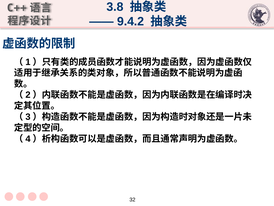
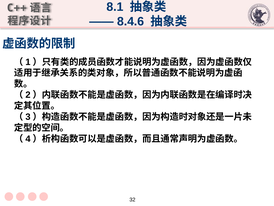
3.8: 3.8 -> 8.1
9.4.2: 9.4.2 -> 8.4.6
